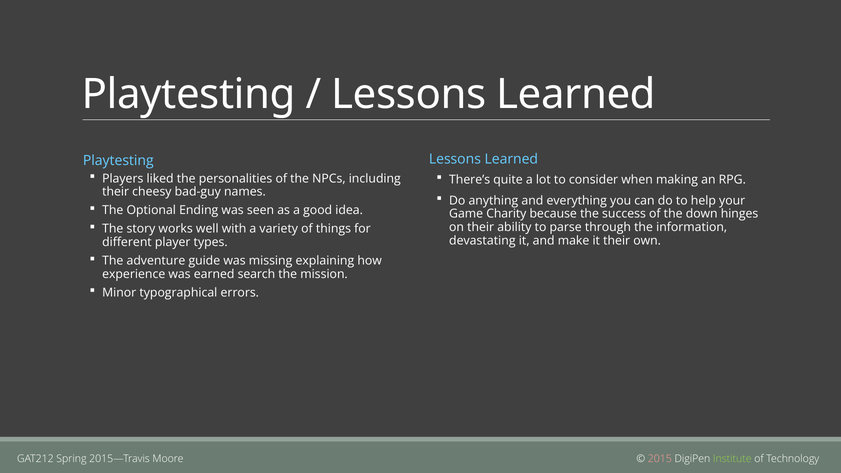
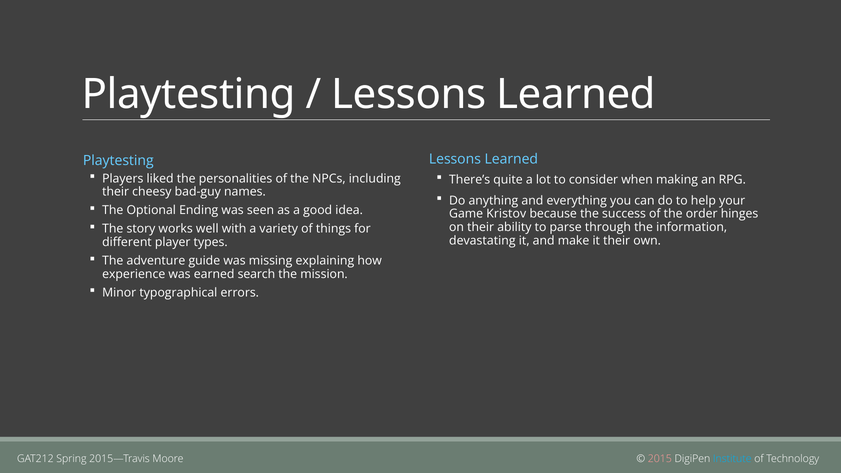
Charity: Charity -> Kristov
down: down -> order
Institute colour: light green -> light blue
